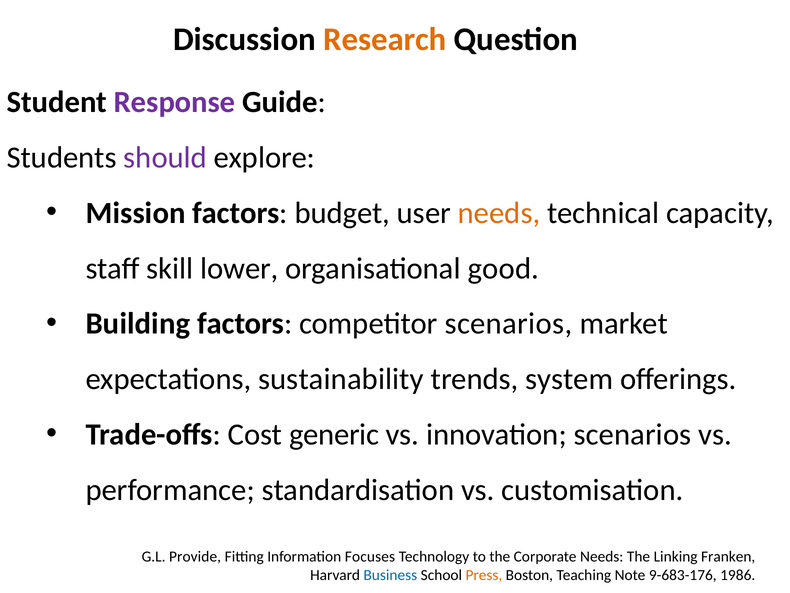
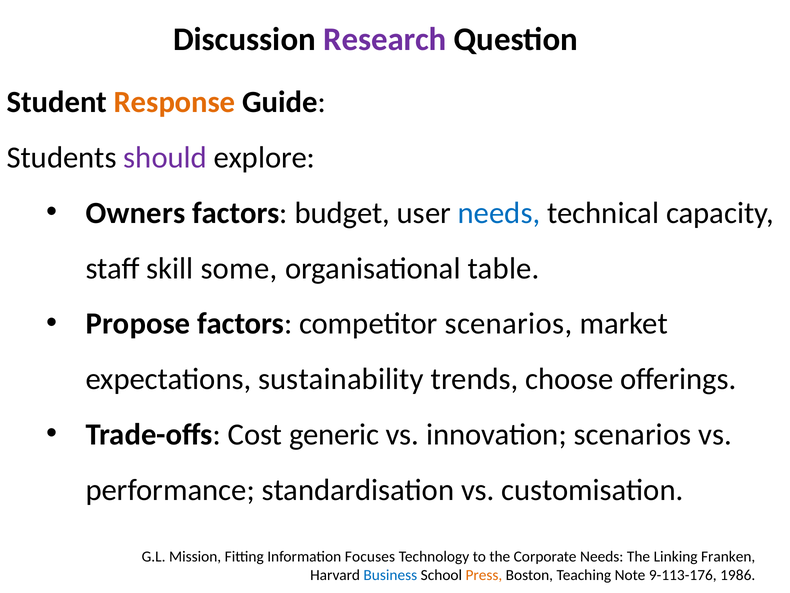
Research colour: orange -> purple
Response colour: purple -> orange
Mission: Mission -> Owners
needs at (499, 213) colour: orange -> blue
lower: lower -> some
good: good -> table
Building: Building -> Propose
system: system -> choose
Provide: Provide -> Mission
9-683-176: 9-683-176 -> 9-113-176
